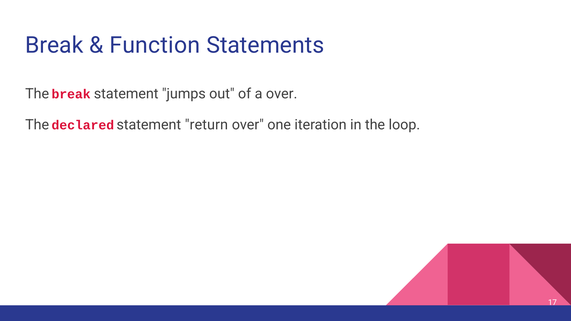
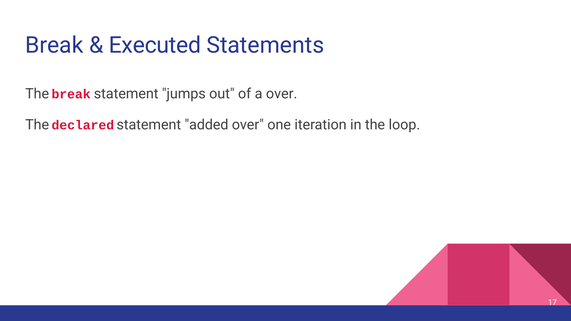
Function: Function -> Executed
return: return -> added
